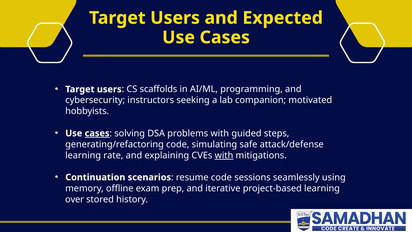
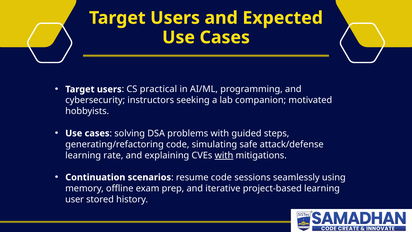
scaffolds: scaffolds -> practical
cases at (97, 133) underline: present -> none
over: over -> user
